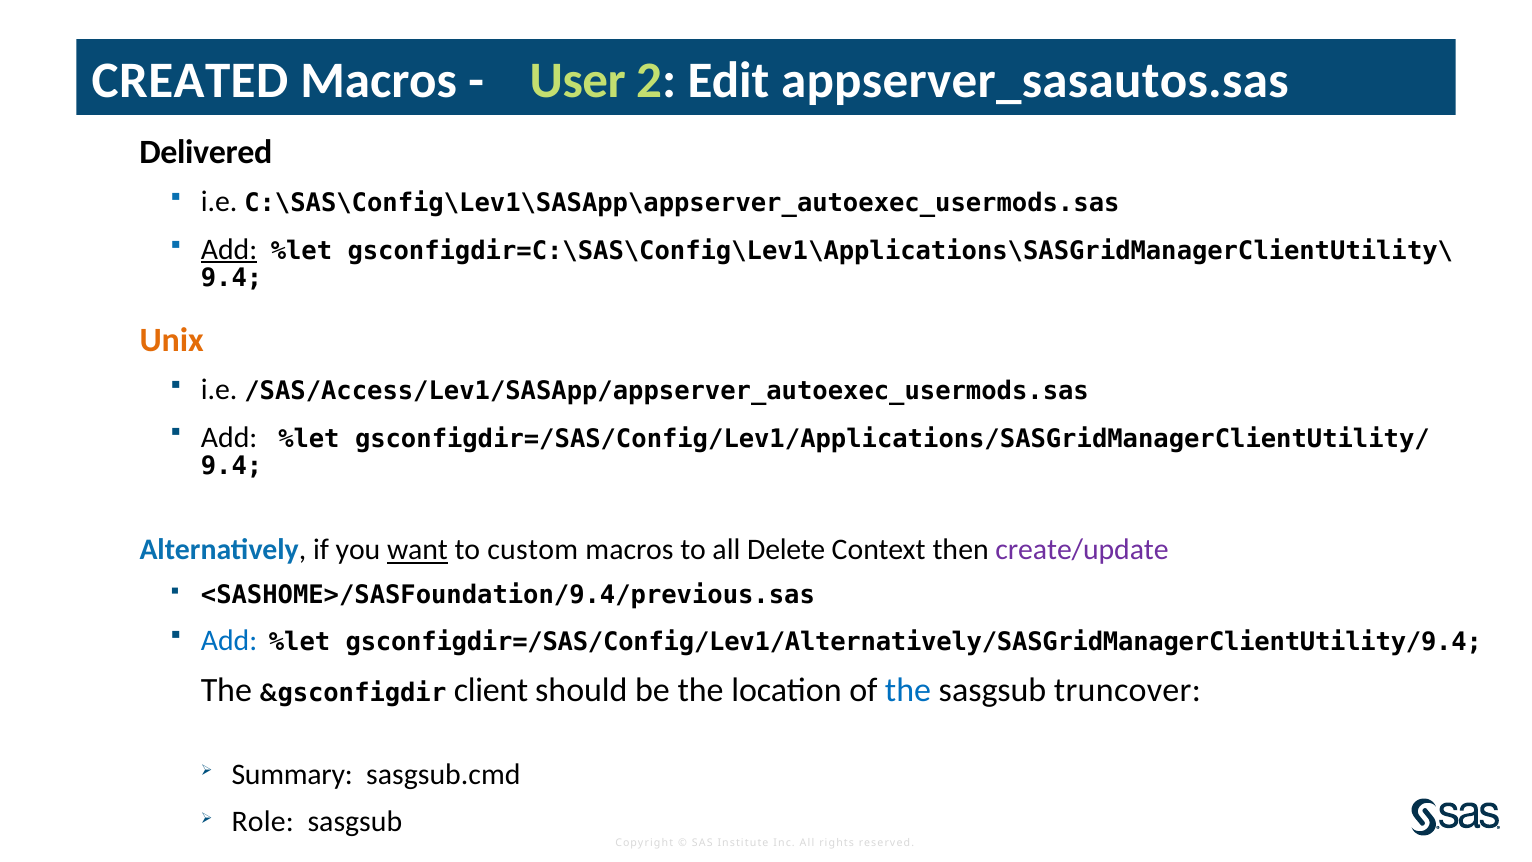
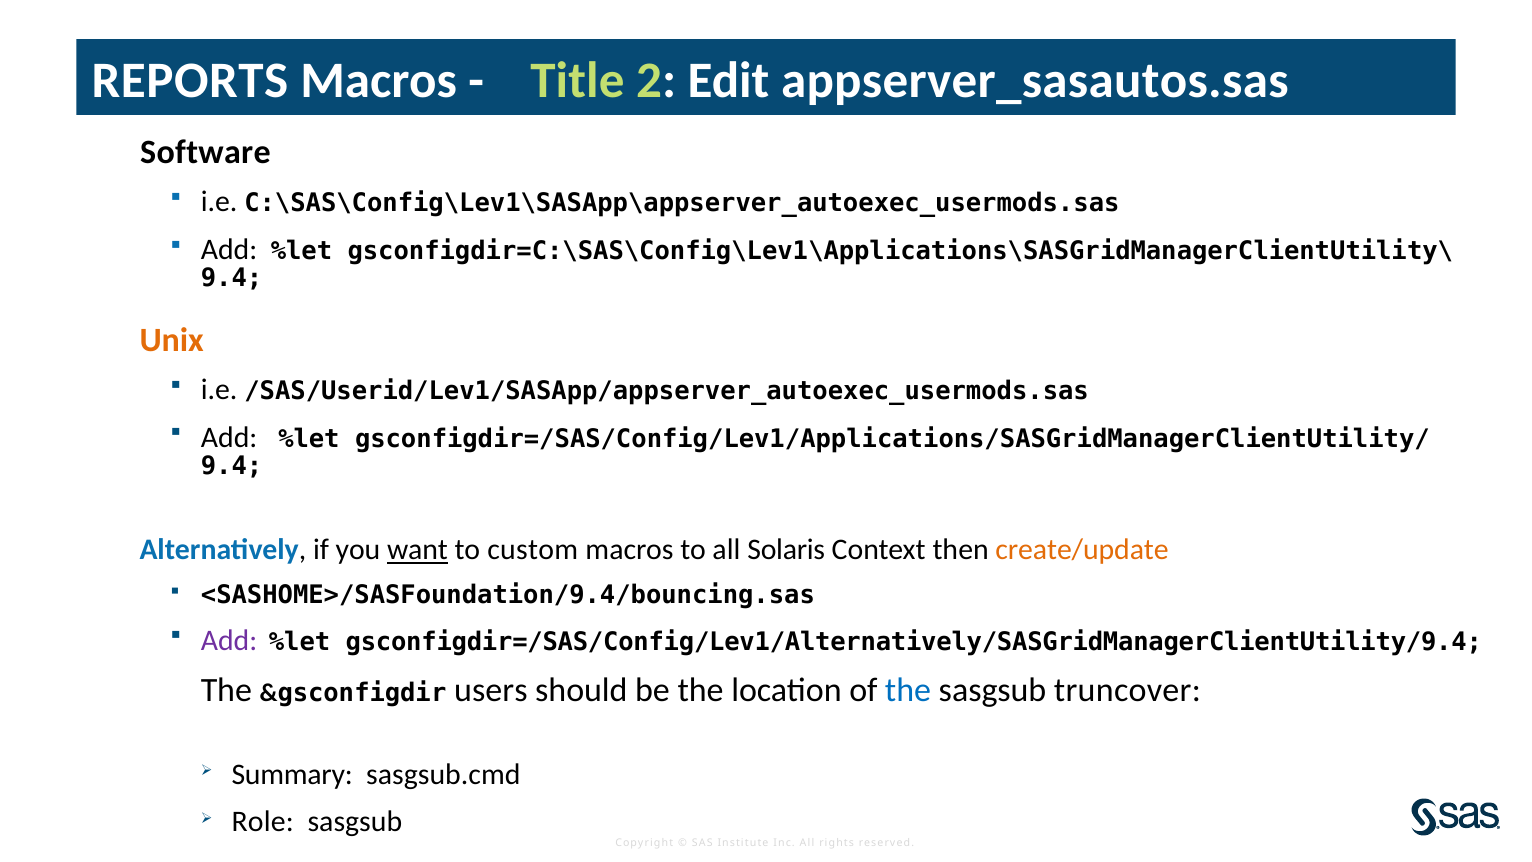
CREATED: CREATED -> REPORTS
User: User -> Title
Delivered: Delivered -> Software
Add at (229, 249) underline: present -> none
/SAS/Access/Lev1/SASApp/appserver_autoexec_usermods.sas: /SAS/Access/Lev1/SASApp/appserver_autoexec_usermods.sas -> /SAS/Userid/Lev1/SASApp/appserver_autoexec_usermods.sas
Delete: Delete -> Solaris
create/update colour: purple -> orange
<SASHOME>/SASFoundation/9.4/previous.sas: <SASHOME>/SASFoundation/9.4/previous.sas -> <SASHOME>/SASFoundation/9.4/bouncing.sas
Add at (229, 640) colour: blue -> purple
client: client -> users
